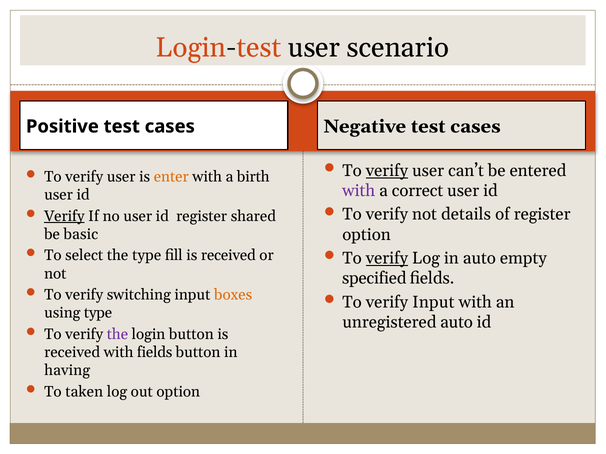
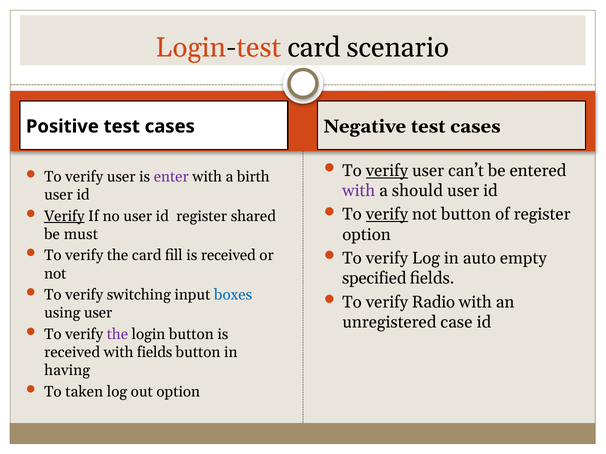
Login-test user: user -> card
enter colour: orange -> purple
correct: correct -> should
verify at (387, 215) underline: none -> present
not details: details -> button
basic: basic -> must
select at (84, 256): select -> verify
the type: type -> card
verify at (387, 259) underline: present -> none
boxes colour: orange -> blue
verify Input: Input -> Radio
using type: type -> user
unregistered auto: auto -> case
